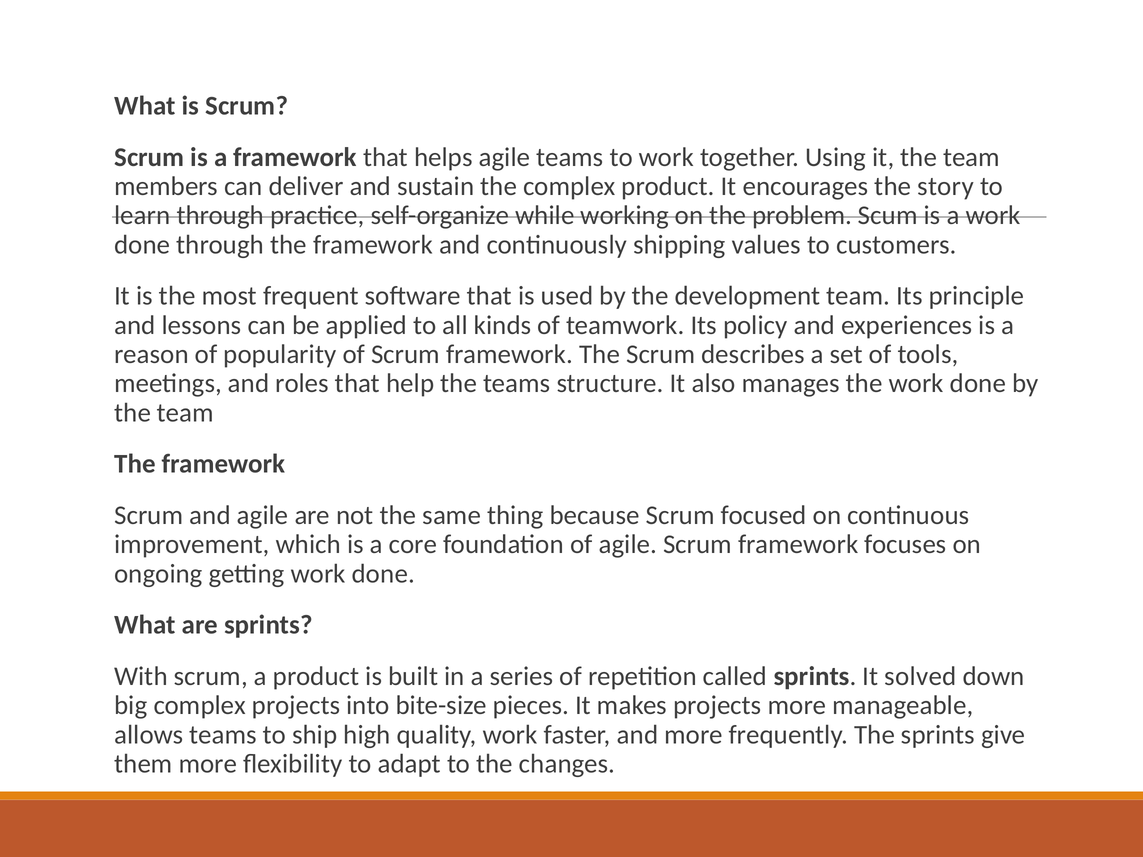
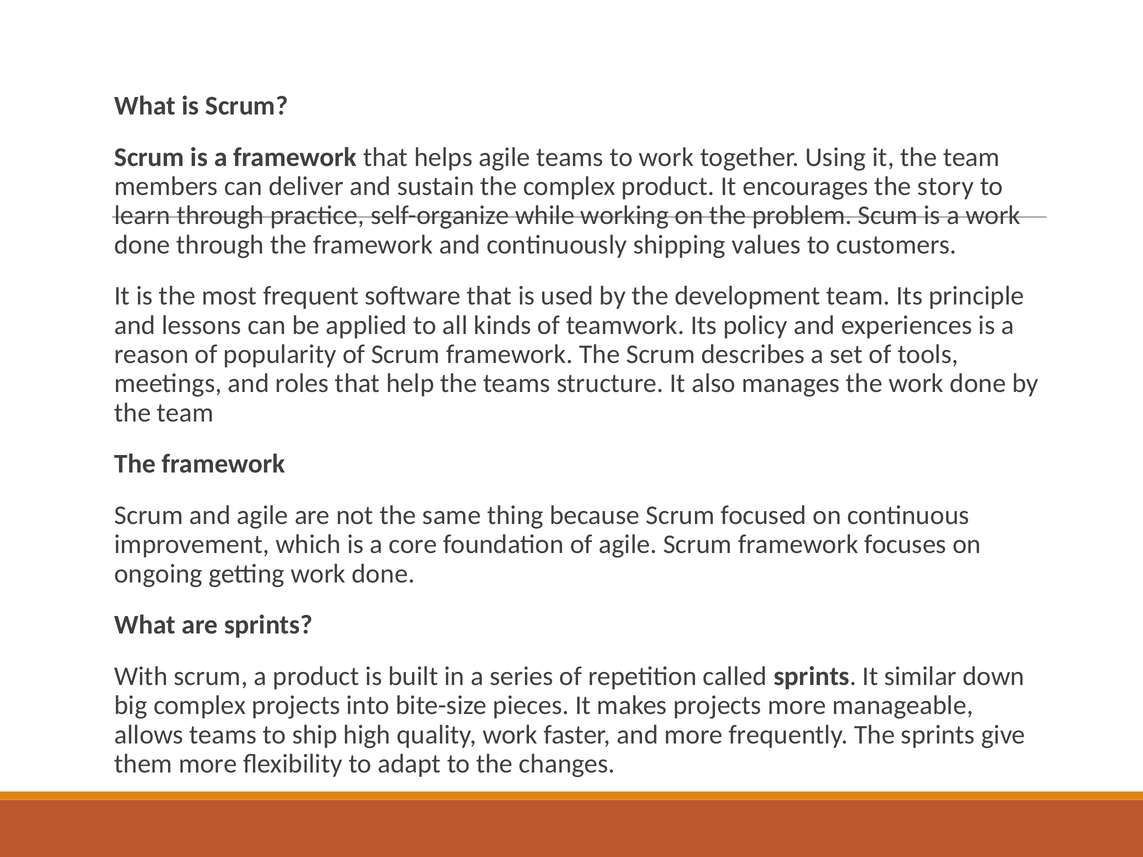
solved: solved -> similar
